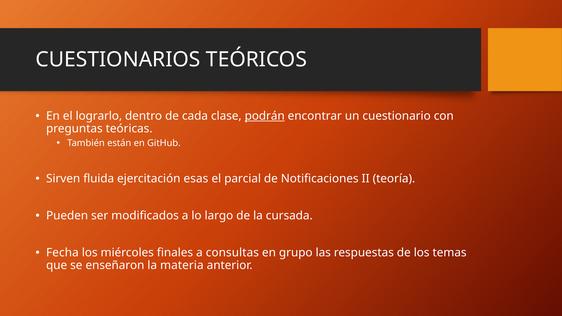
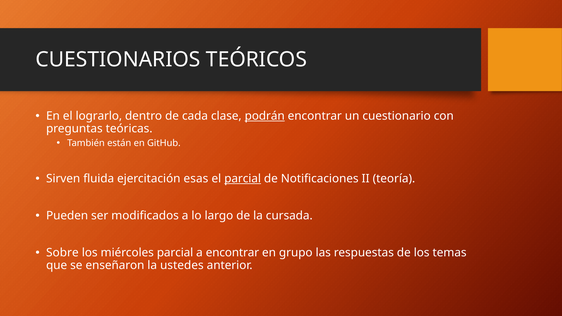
parcial at (243, 179) underline: none -> present
Fecha: Fecha -> Sobre
miércoles finales: finales -> parcial
a consultas: consultas -> encontrar
materia: materia -> ustedes
